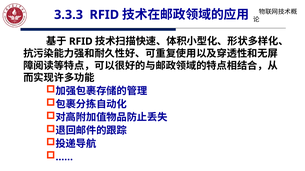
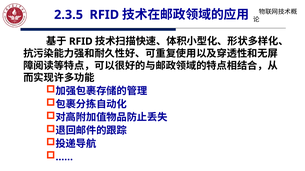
3.3.3: 3.3.3 -> 2.3.5
